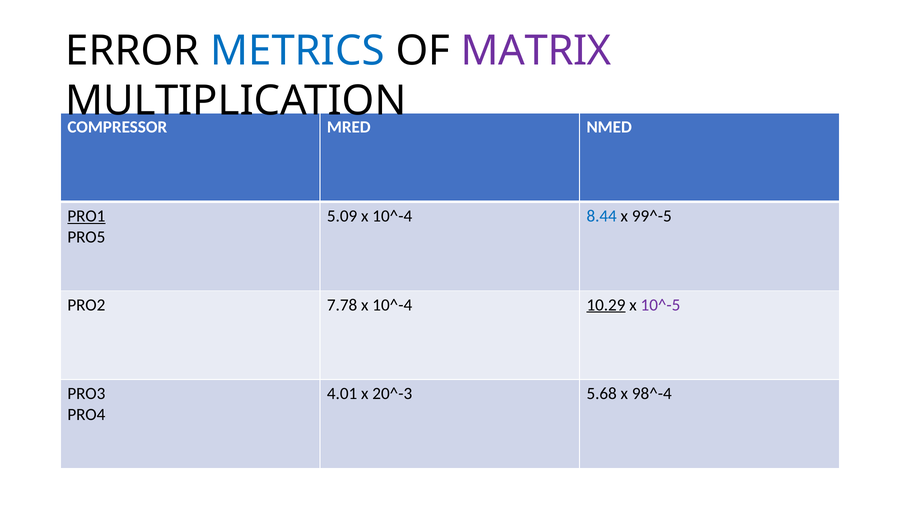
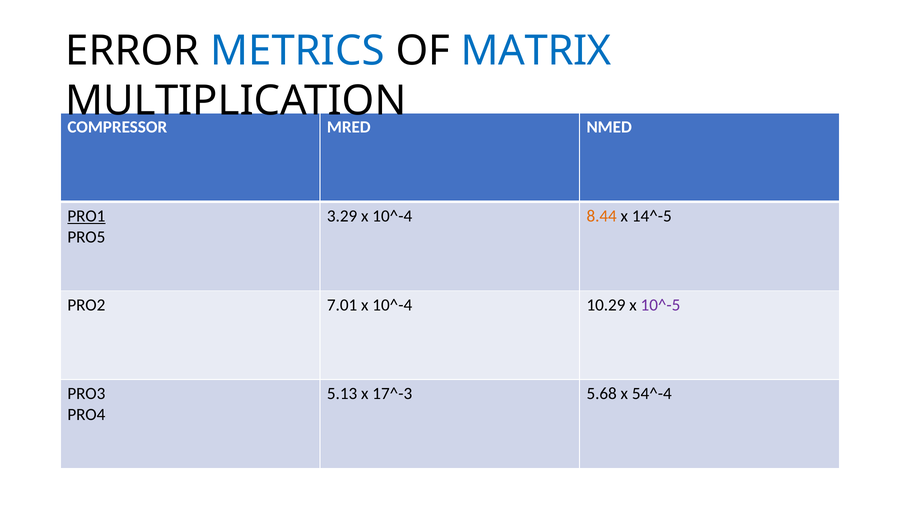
MATRIX colour: purple -> blue
5.09: 5.09 -> 3.29
8.44 colour: blue -> orange
99^-5: 99^-5 -> 14^-5
7.78: 7.78 -> 7.01
10.29 underline: present -> none
4.01: 4.01 -> 5.13
20^-3: 20^-3 -> 17^-3
98^-4: 98^-4 -> 54^-4
